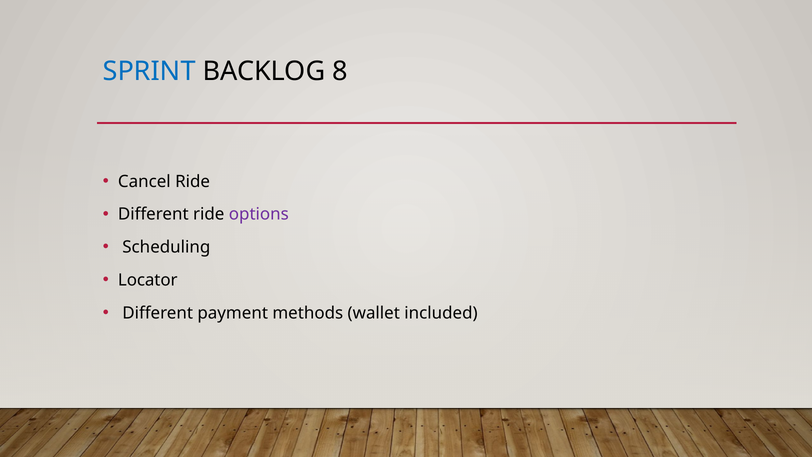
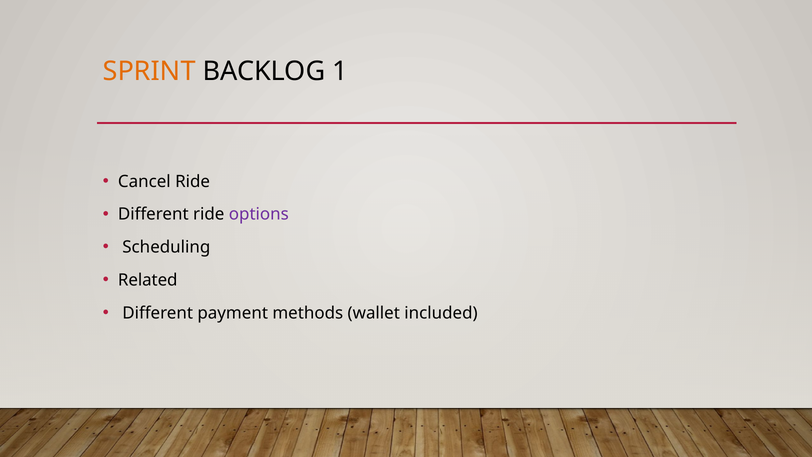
SPRINT colour: blue -> orange
8: 8 -> 1
Locator: Locator -> Related
